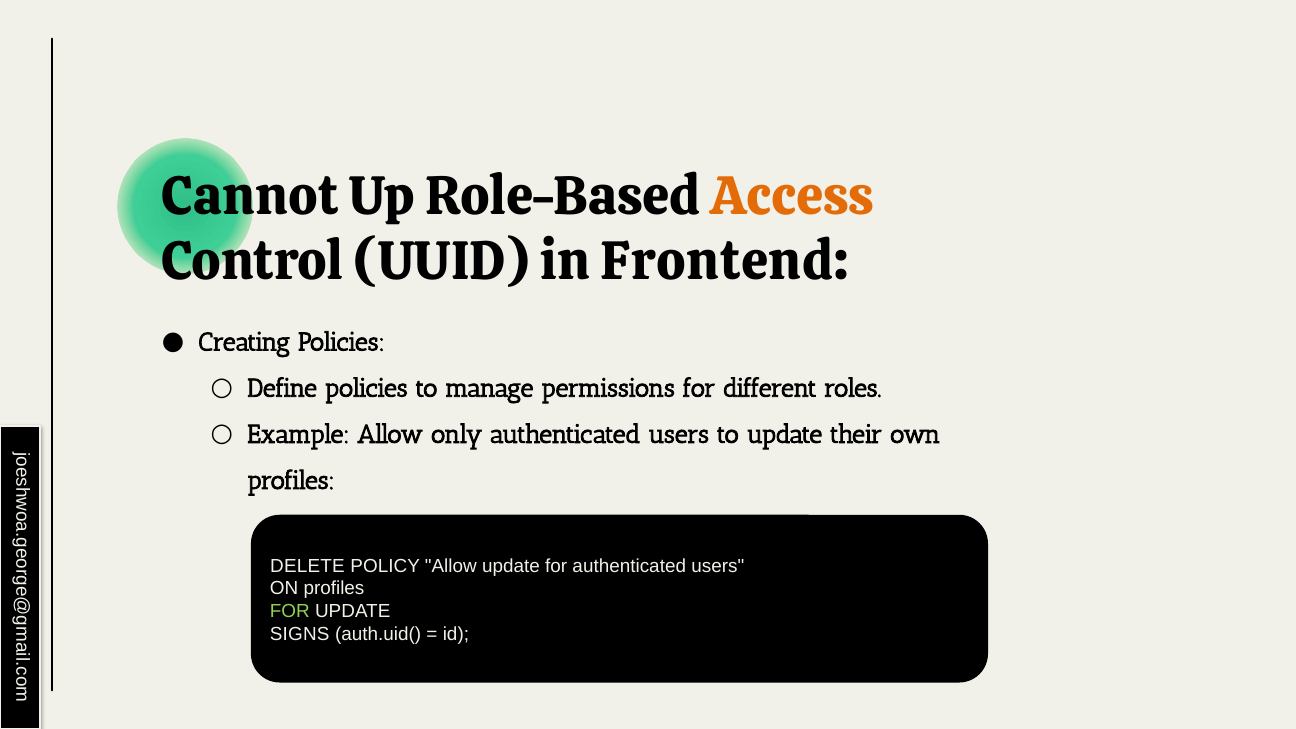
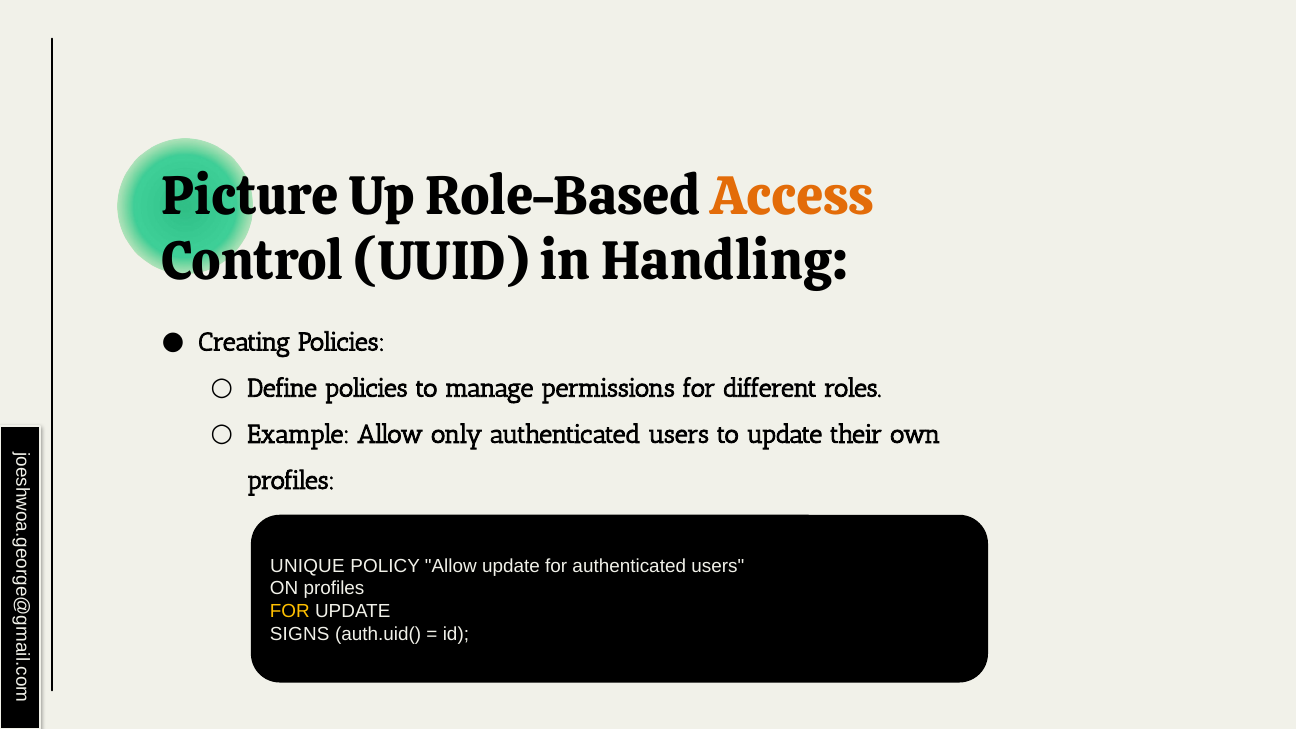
Cannot: Cannot -> Picture
Frontend: Frontend -> Handling
DELETE: DELETE -> UNIQUE
FOR at (290, 611) colour: light green -> yellow
